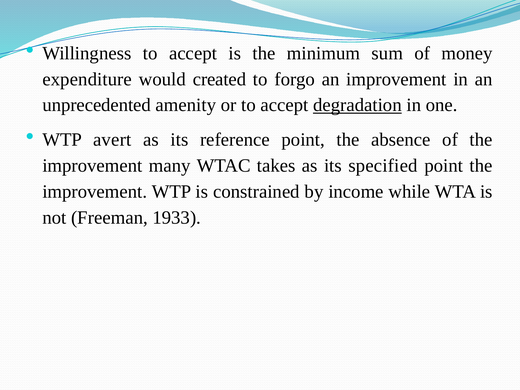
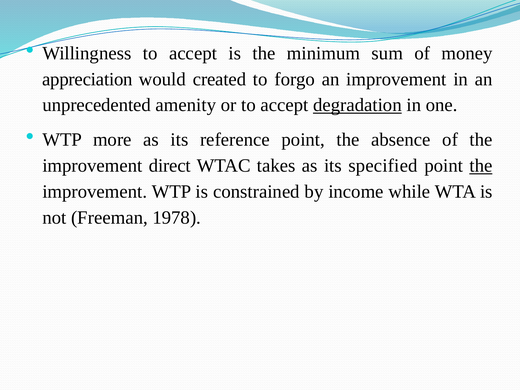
expenditure: expenditure -> appreciation
avert: avert -> more
many: many -> direct
the at (481, 166) underline: none -> present
1933: 1933 -> 1978
